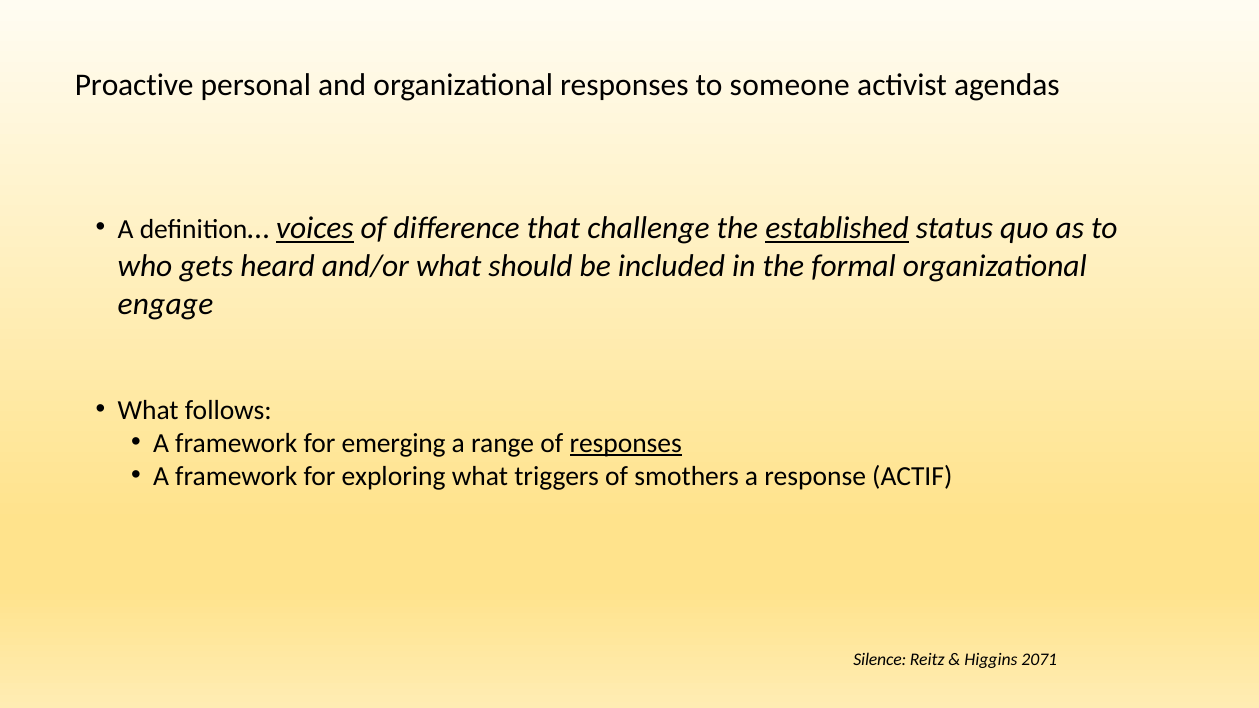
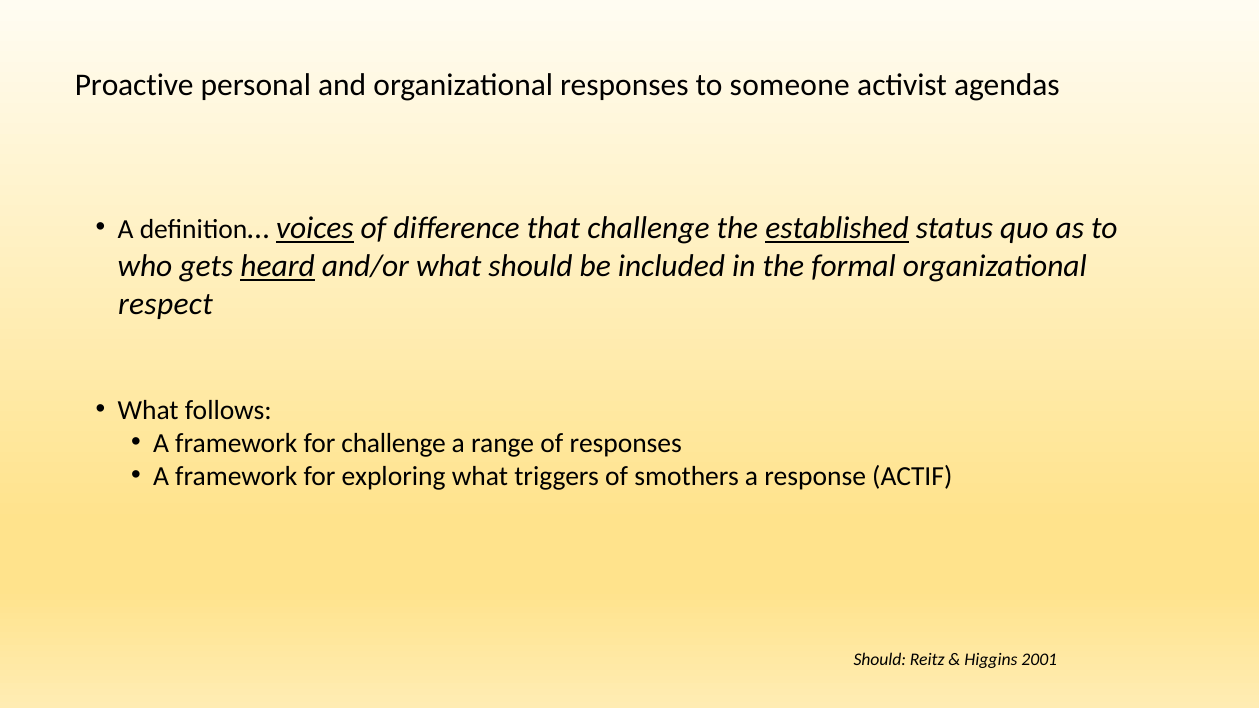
heard underline: none -> present
engage: engage -> respect
for emerging: emerging -> challenge
responses at (626, 443) underline: present -> none
Silence at (880, 660): Silence -> Should
2071: 2071 -> 2001
